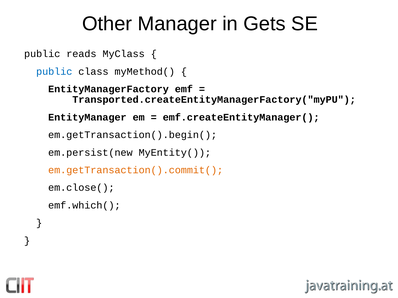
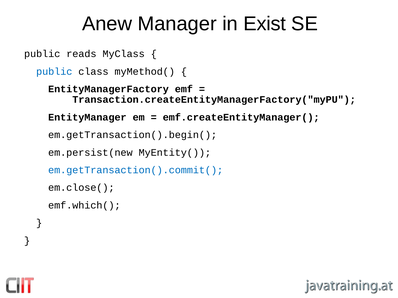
Other: Other -> Anew
Gets: Gets -> Exist
Transported.createEntityManagerFactory("myPU: Transported.createEntityManagerFactory("myPU -> Transaction.createEntityManagerFactory("myPU
em.getTransaction().commit( colour: orange -> blue
